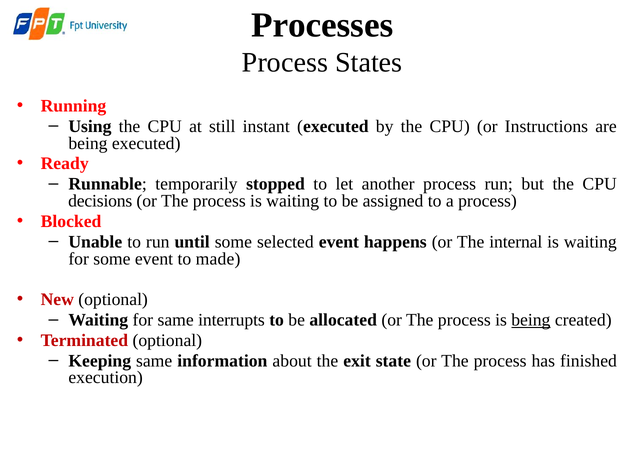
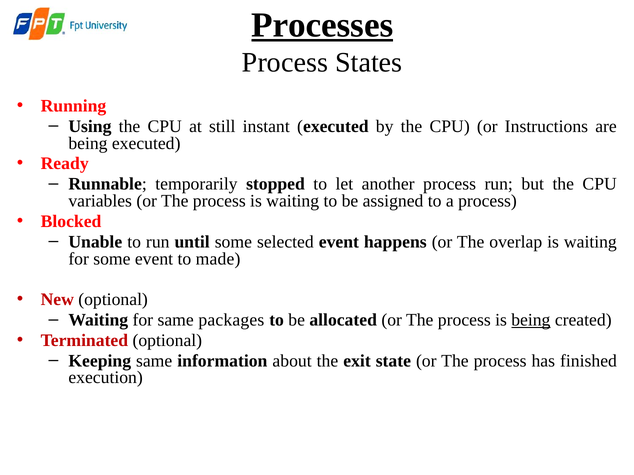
Processes underline: none -> present
decisions: decisions -> variables
internal: internal -> overlap
interrupts: interrupts -> packages
